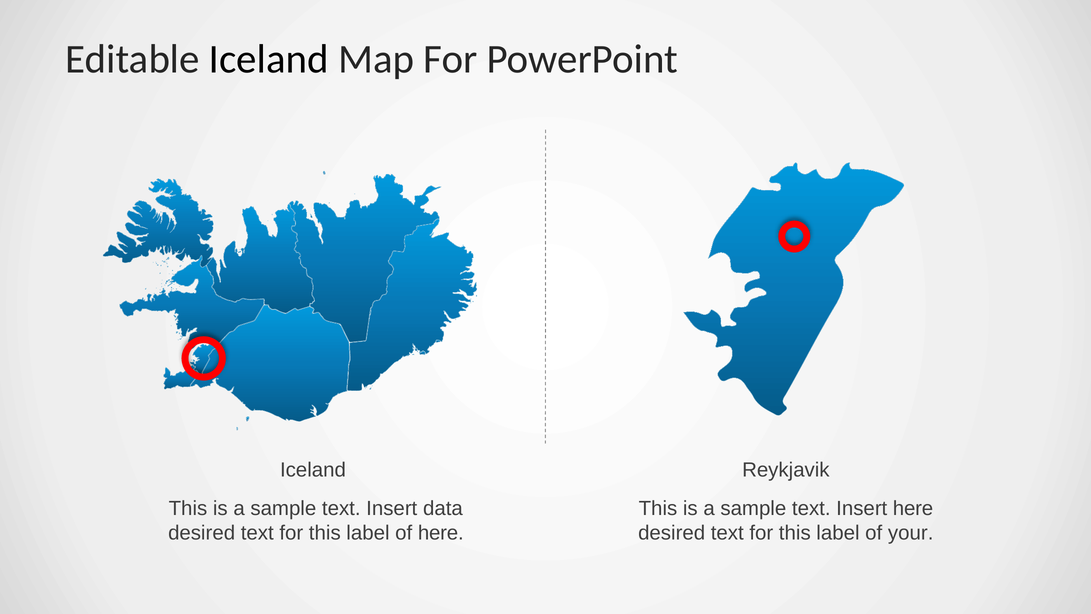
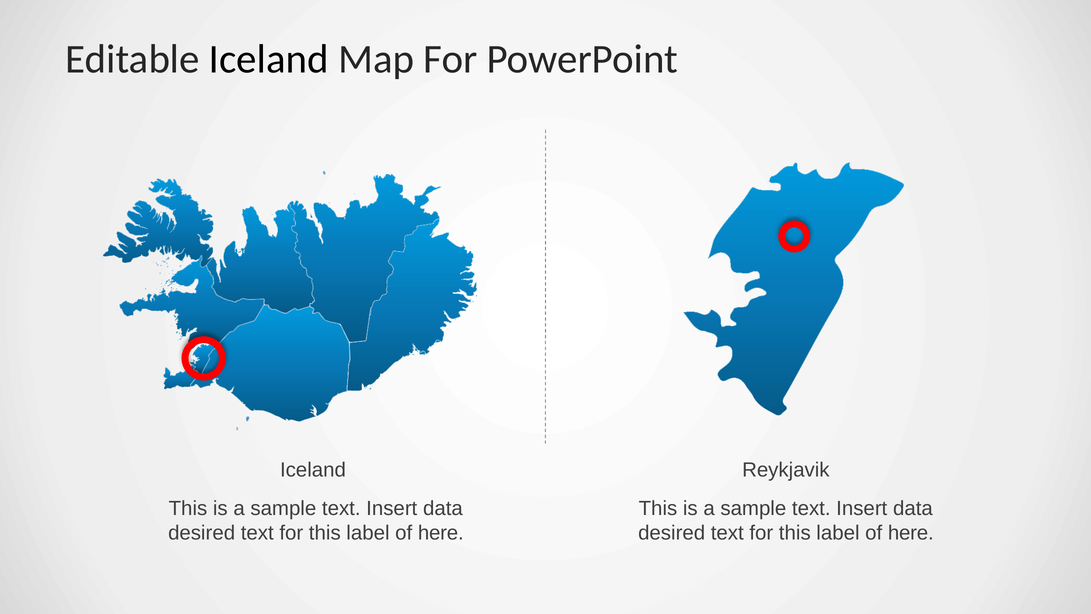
here at (913, 508): here -> data
your at (911, 533): your -> here
